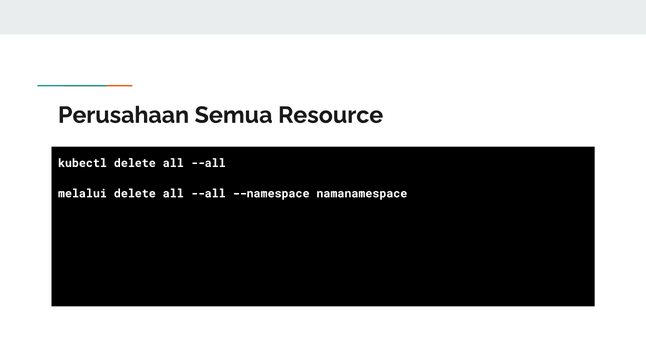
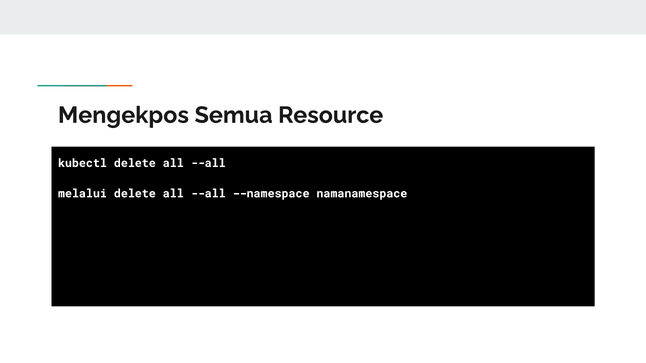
Perusahaan: Perusahaan -> Mengekpos
